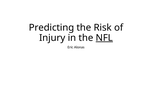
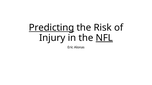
Predicting underline: none -> present
